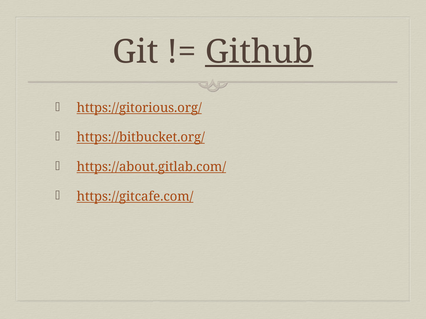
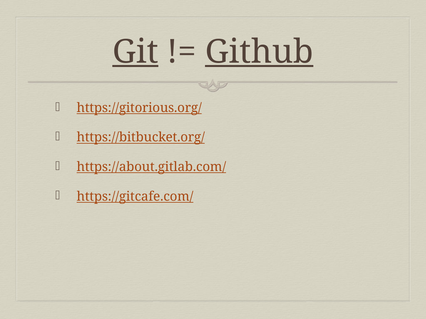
Git underline: none -> present
